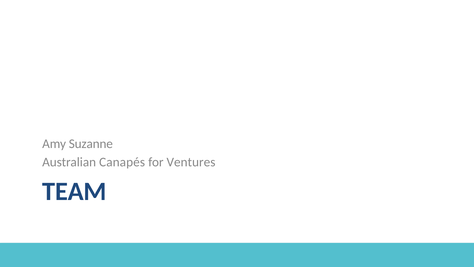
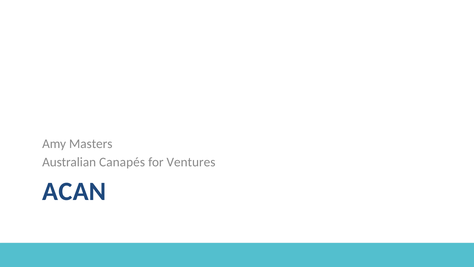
Suzanne: Suzanne -> Masters
TEAM: TEAM -> ACAN
